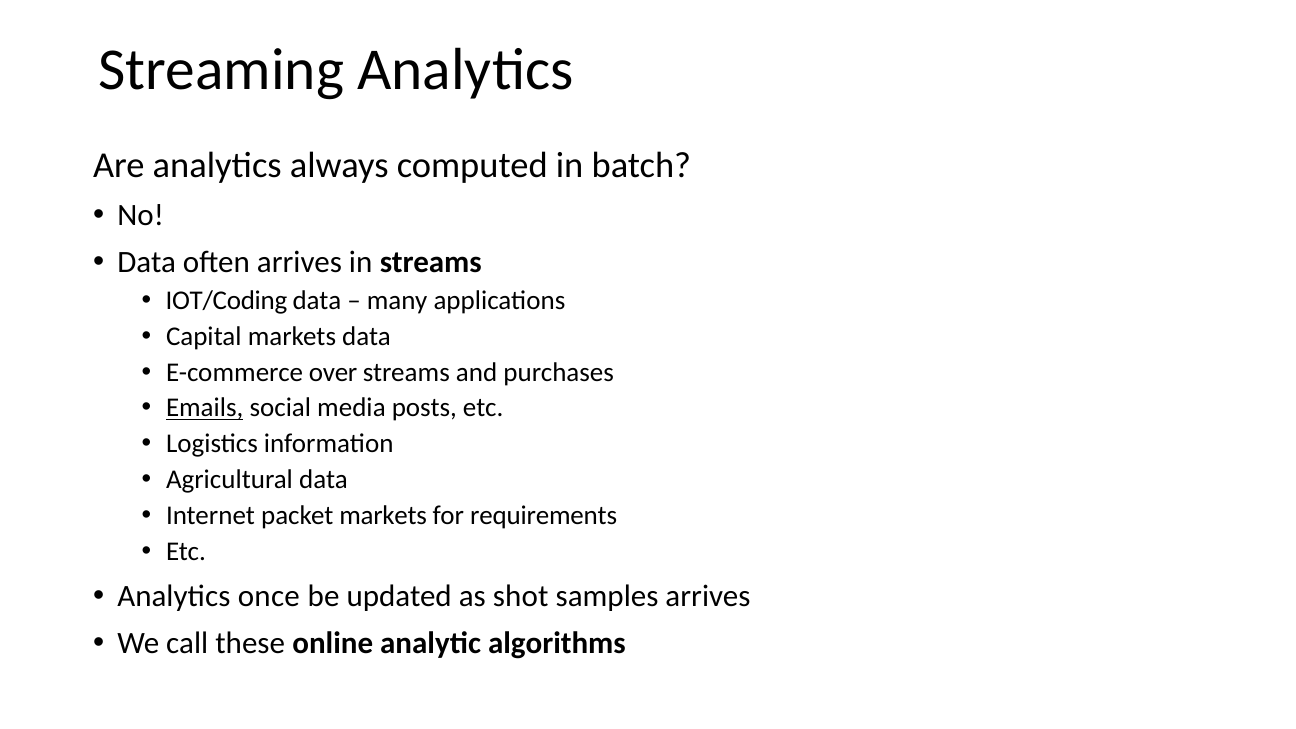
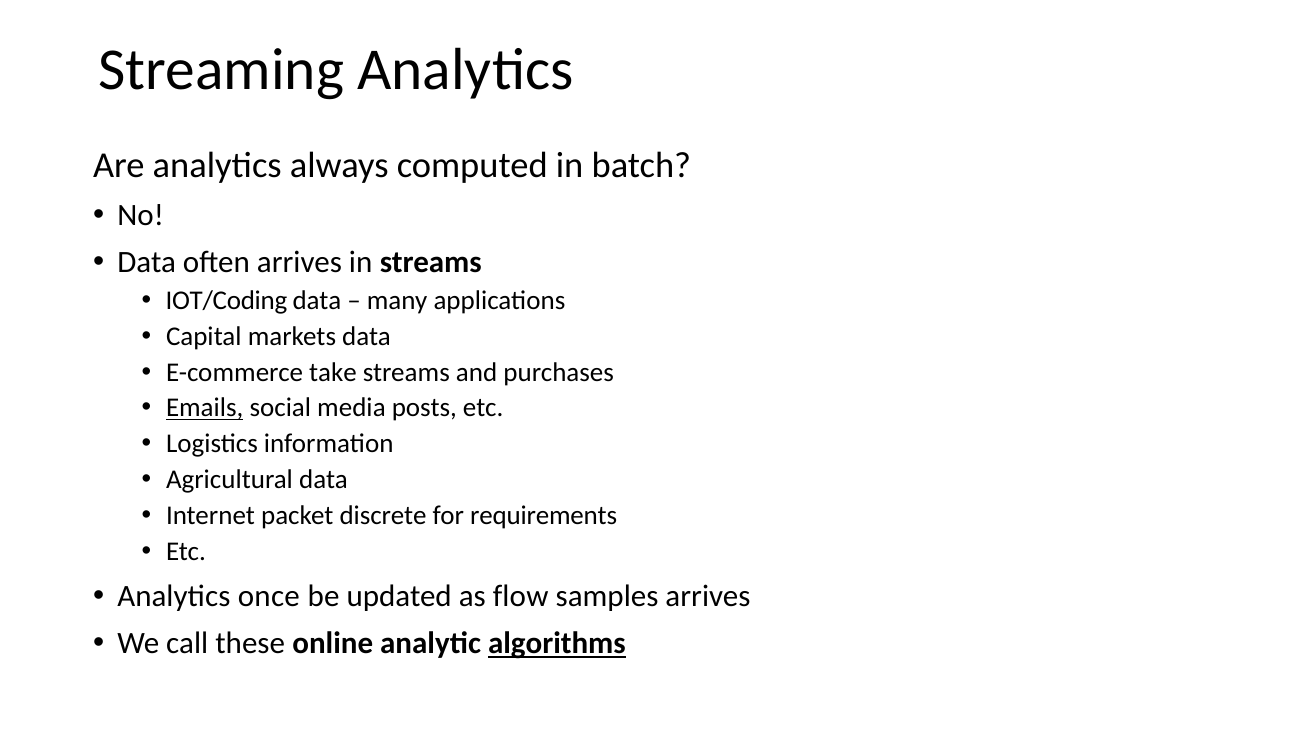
over: over -> take
packet markets: markets -> discrete
shot: shot -> flow
algorithms underline: none -> present
